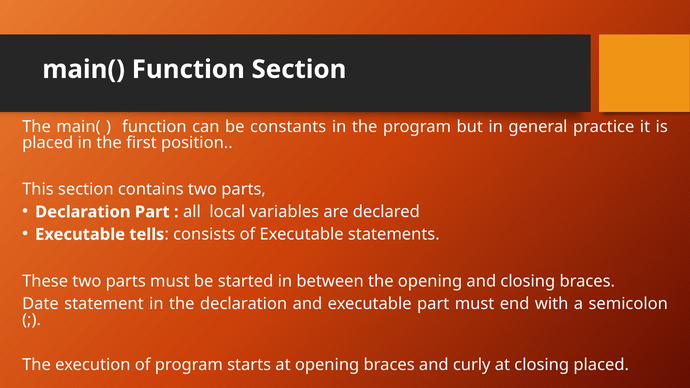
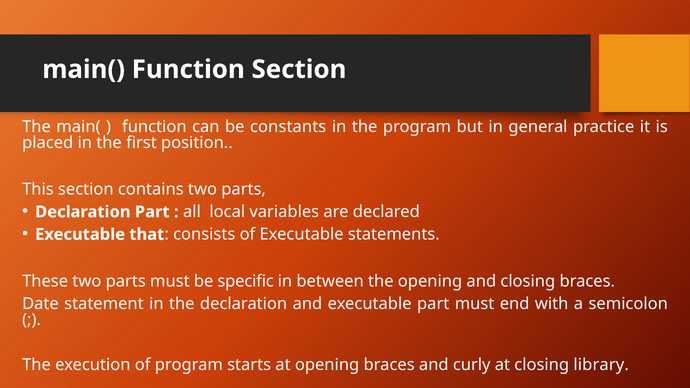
tells: tells -> that
started: started -> specific
closing placed: placed -> library
